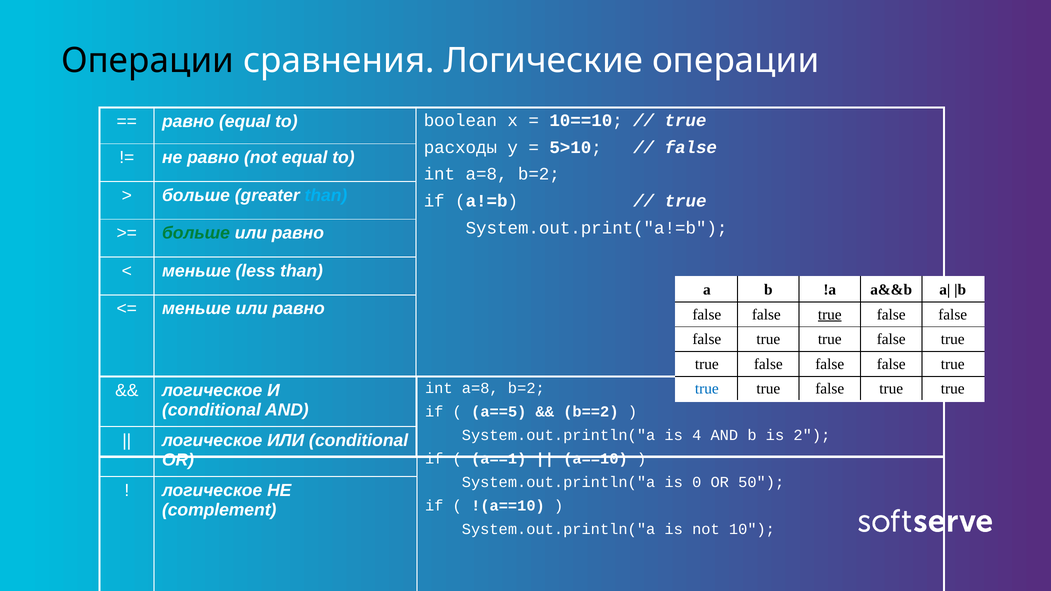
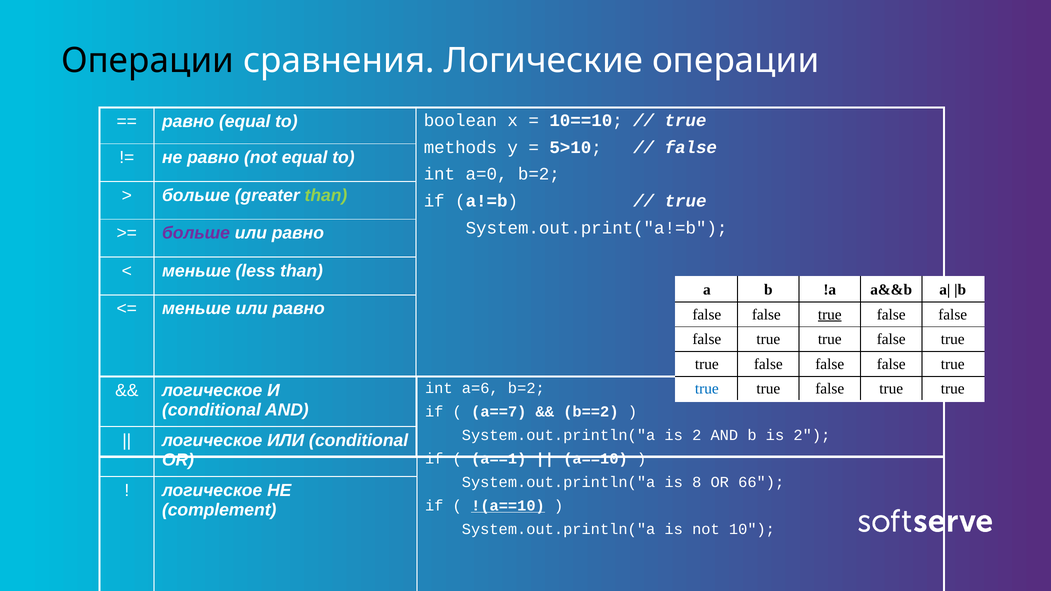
расходы: расходы -> methods
a=8 at (487, 174): a=8 -> a=0
than at (326, 196) colour: light blue -> light green
больше at (196, 233) colour: green -> purple
a=8 at (480, 388): a=8 -> a=6
a==5: a==5 -> a==7
System.out.println("a is 4: 4 -> 2
0: 0 -> 8
50: 50 -> 66
!(a==10 underline: none -> present
